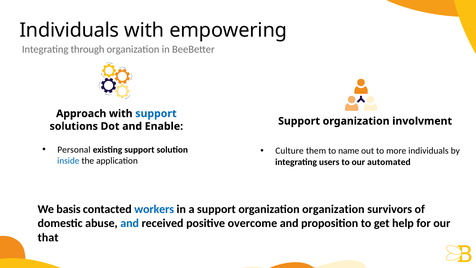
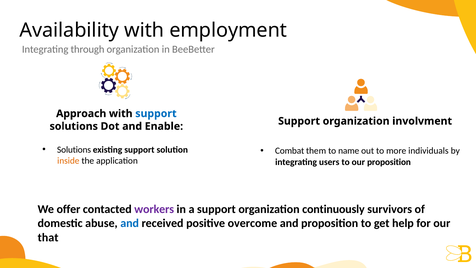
Individuals at (69, 30): Individuals -> Availability
empowering: empowering -> employment
Personal at (74, 150): Personal -> Solutions
Culture: Culture -> Combat
inside colour: blue -> orange
our automated: automated -> proposition
basis: basis -> offer
workers colour: blue -> purple
organization organization: organization -> continuously
